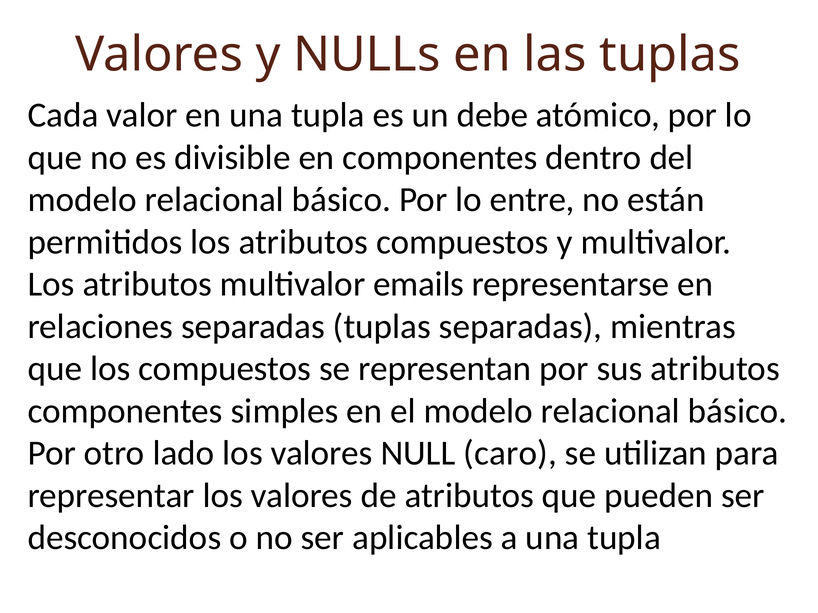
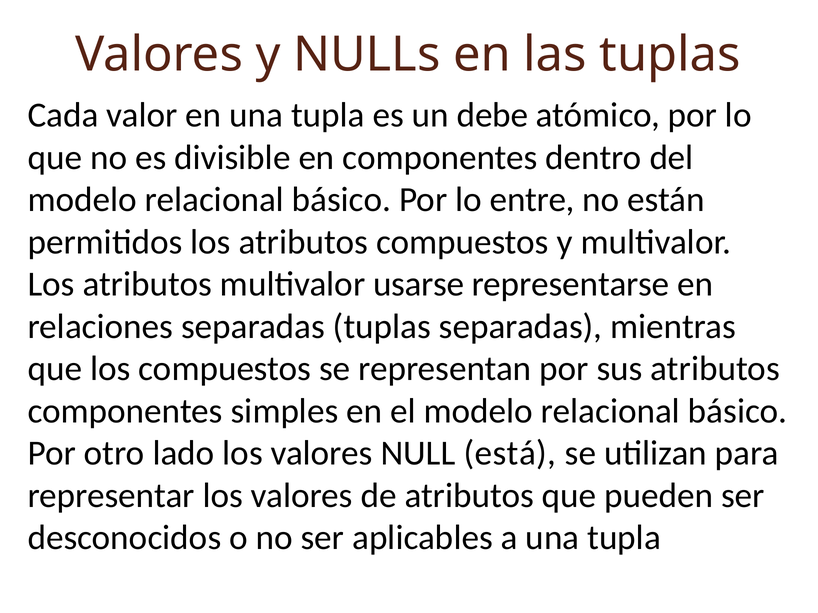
emails: emails -> usarse
caro: caro -> está
